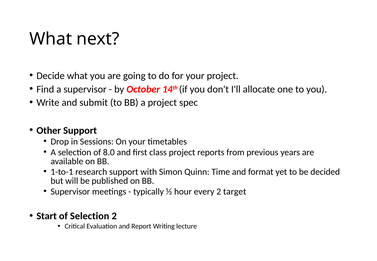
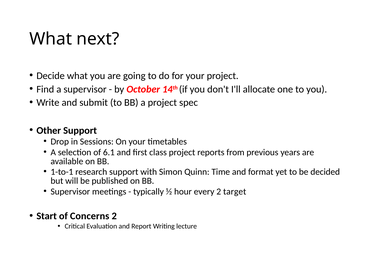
8.0: 8.0 -> 6.1
of Selection: Selection -> Concerns
